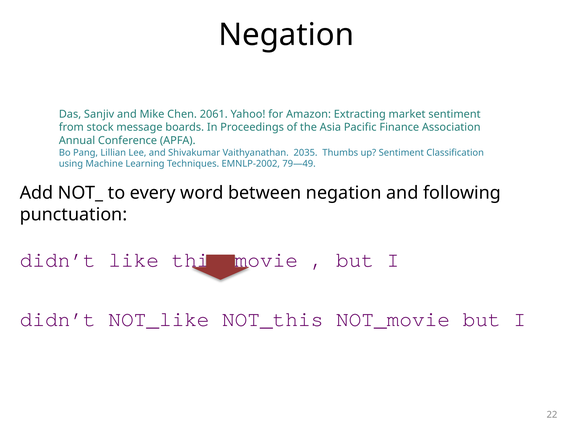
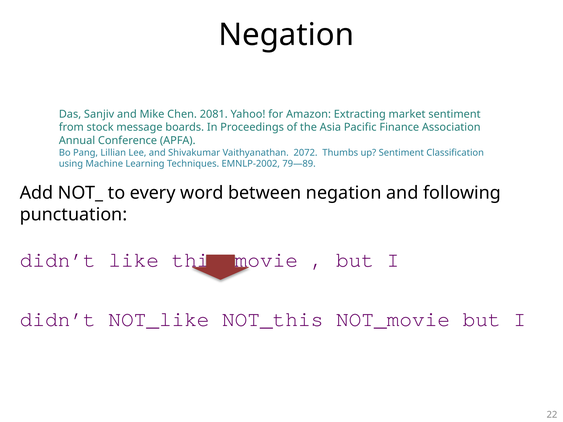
2061: 2061 -> 2081
2035: 2035 -> 2072
79—49: 79—49 -> 79—89
